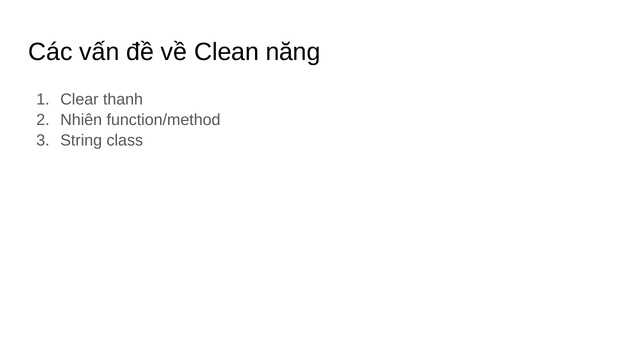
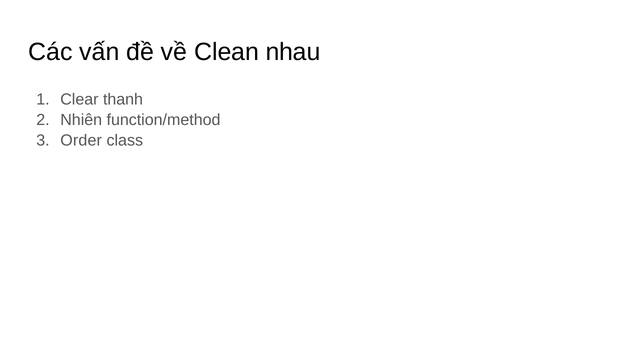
năng: năng -> nhau
String: String -> Order
